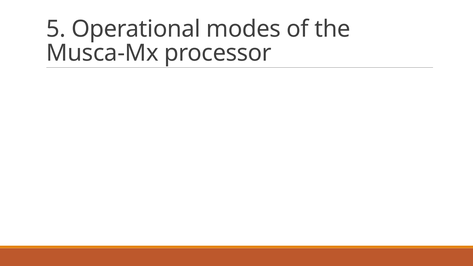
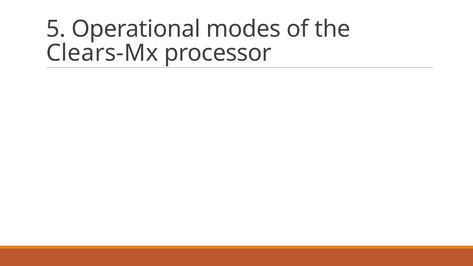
Musca-Mx: Musca-Mx -> Clears-Mx
